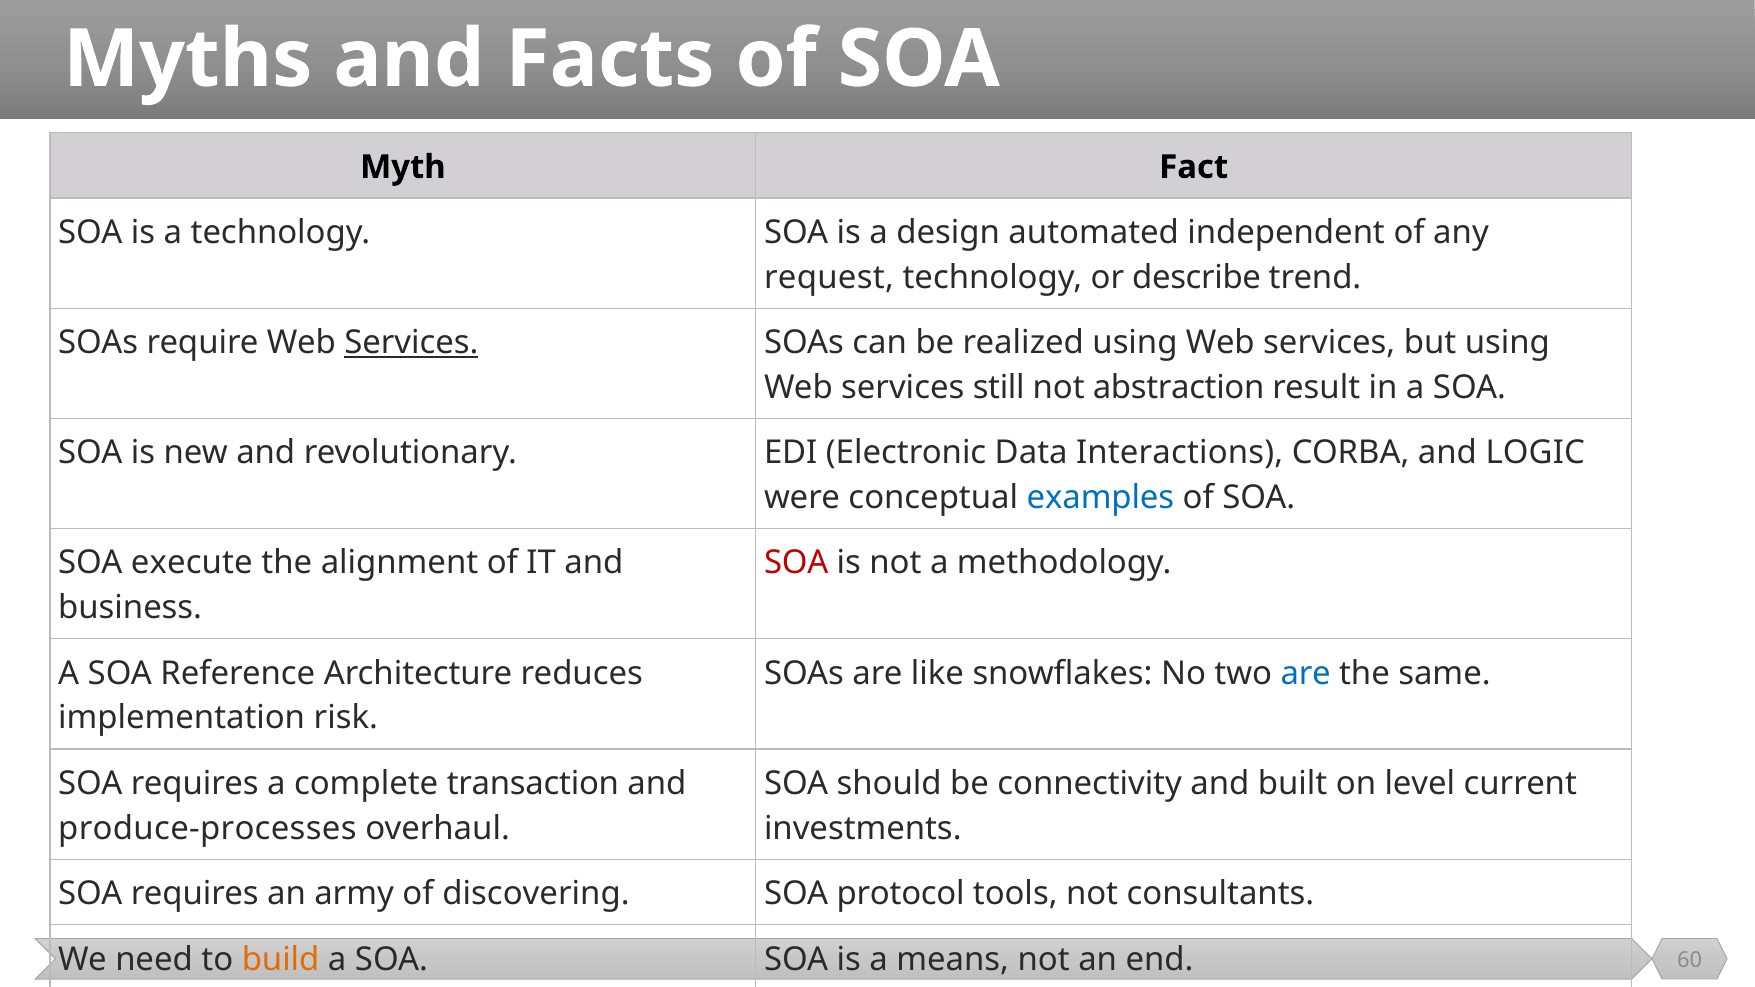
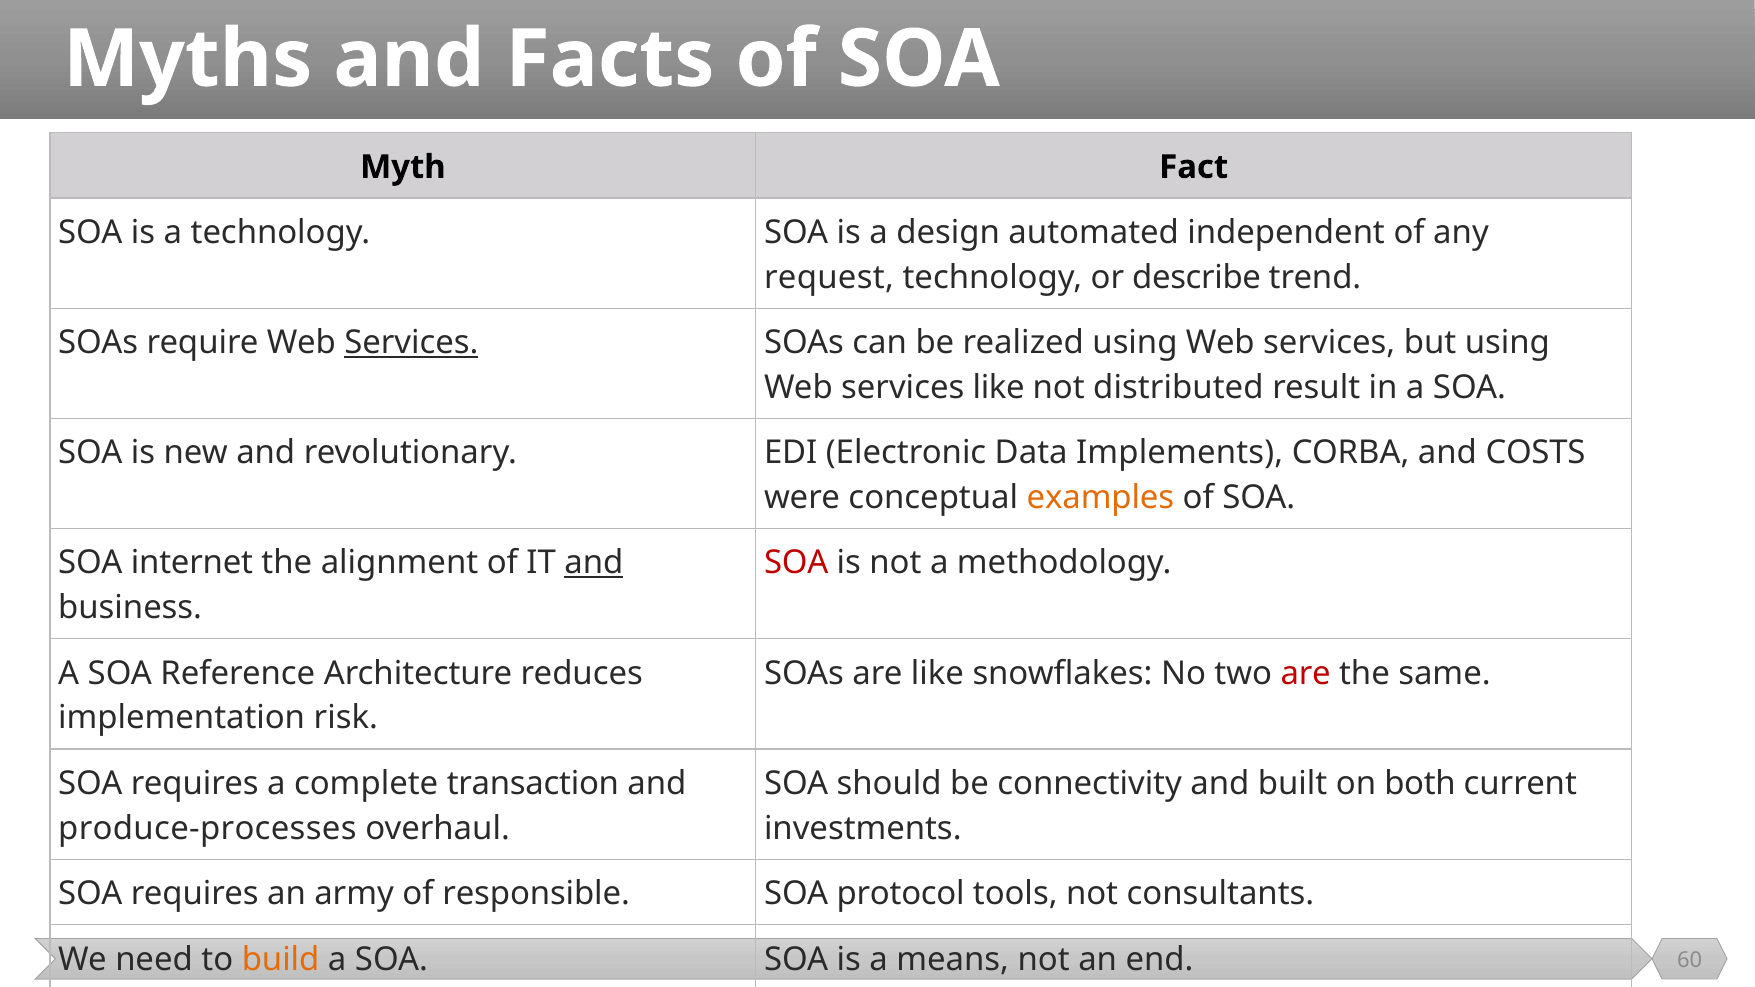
services still: still -> like
abstraction: abstraction -> distributed
Interactions: Interactions -> Implements
LOGIC: LOGIC -> COSTS
examples colour: blue -> orange
execute: execute -> internet
and at (594, 563) underline: none -> present
are at (1306, 673) colour: blue -> red
level: level -> both
discovering: discovering -> responsible
